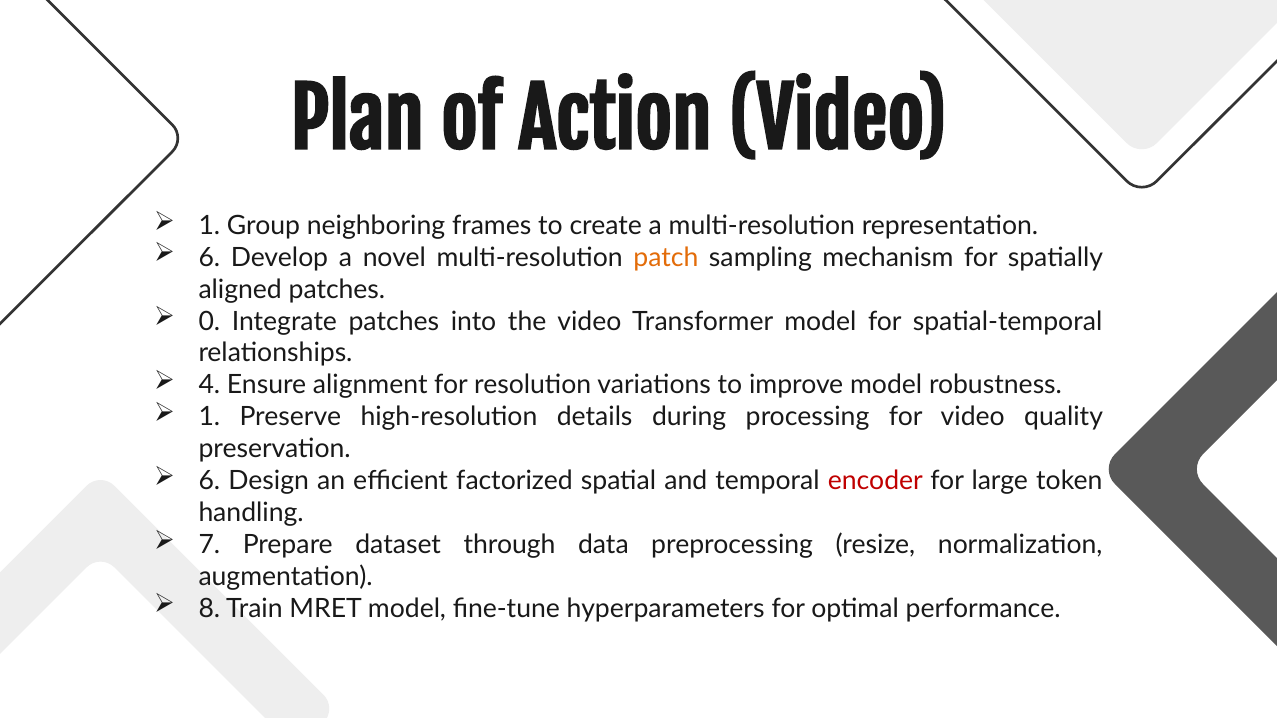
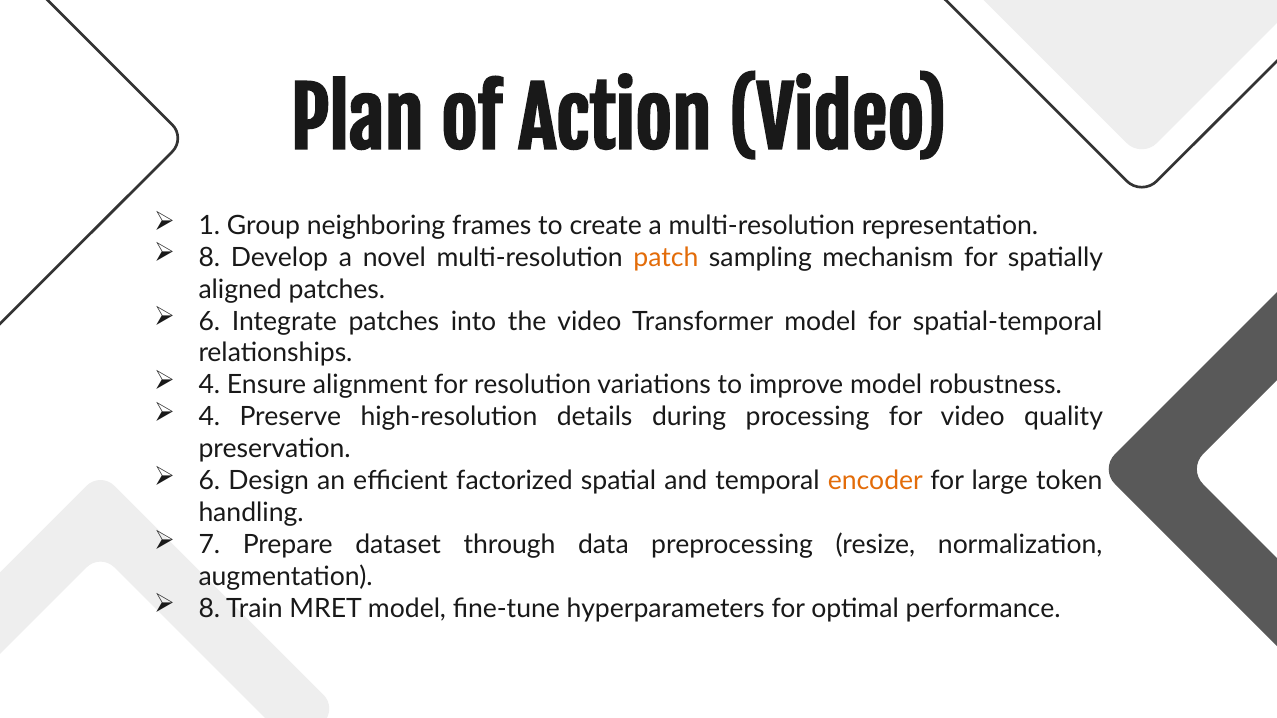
6 at (209, 258): 6 -> 8
0 at (209, 321): 0 -> 6
1 at (209, 417): 1 -> 4
encoder colour: red -> orange
